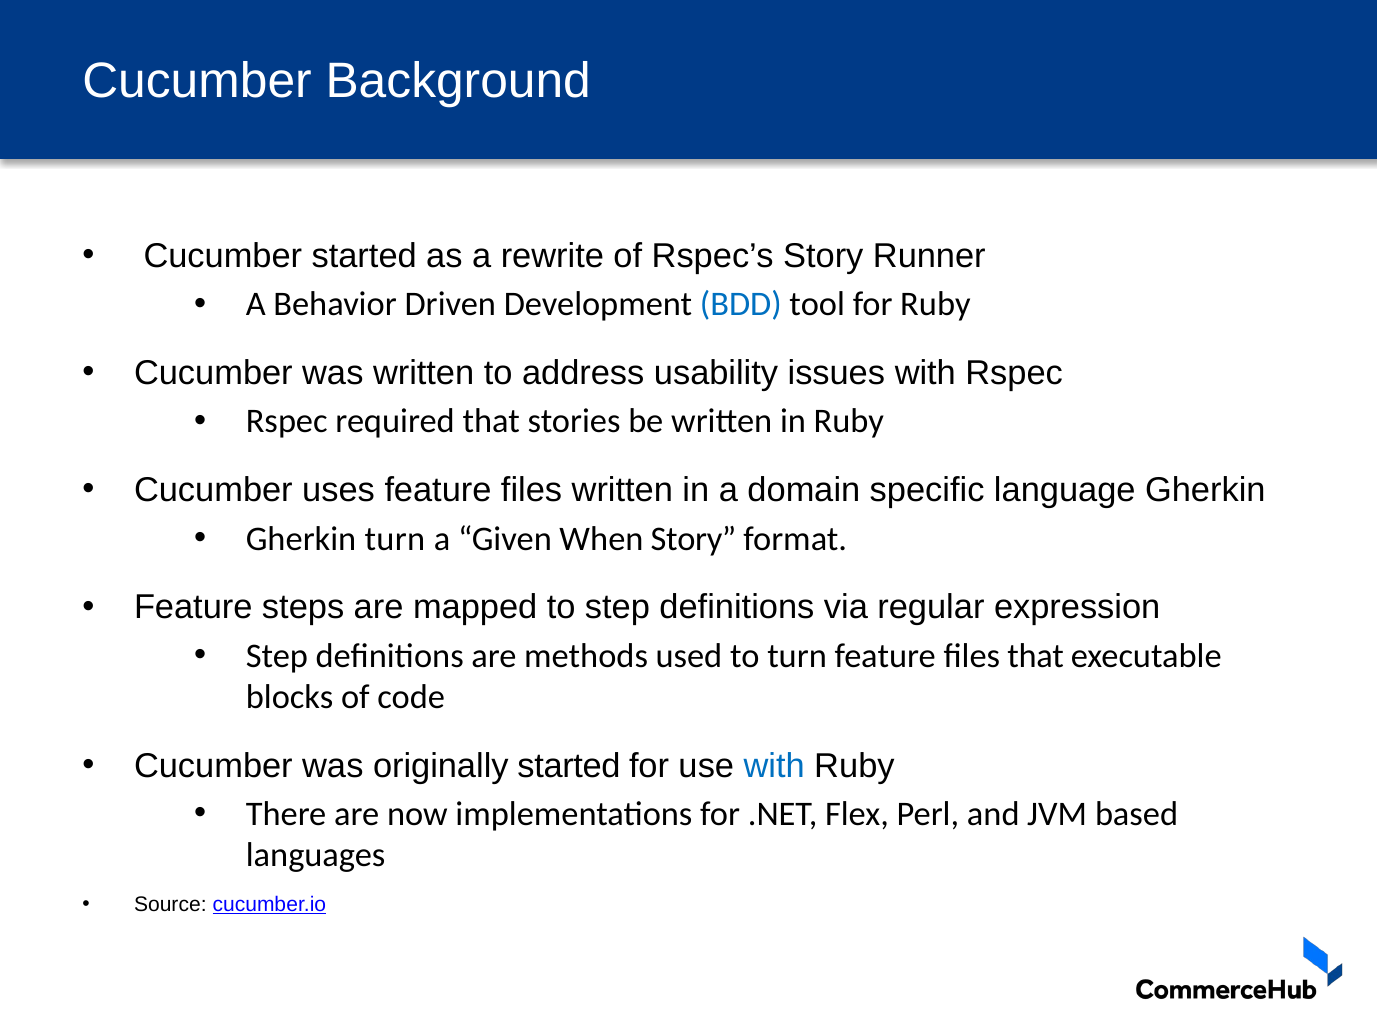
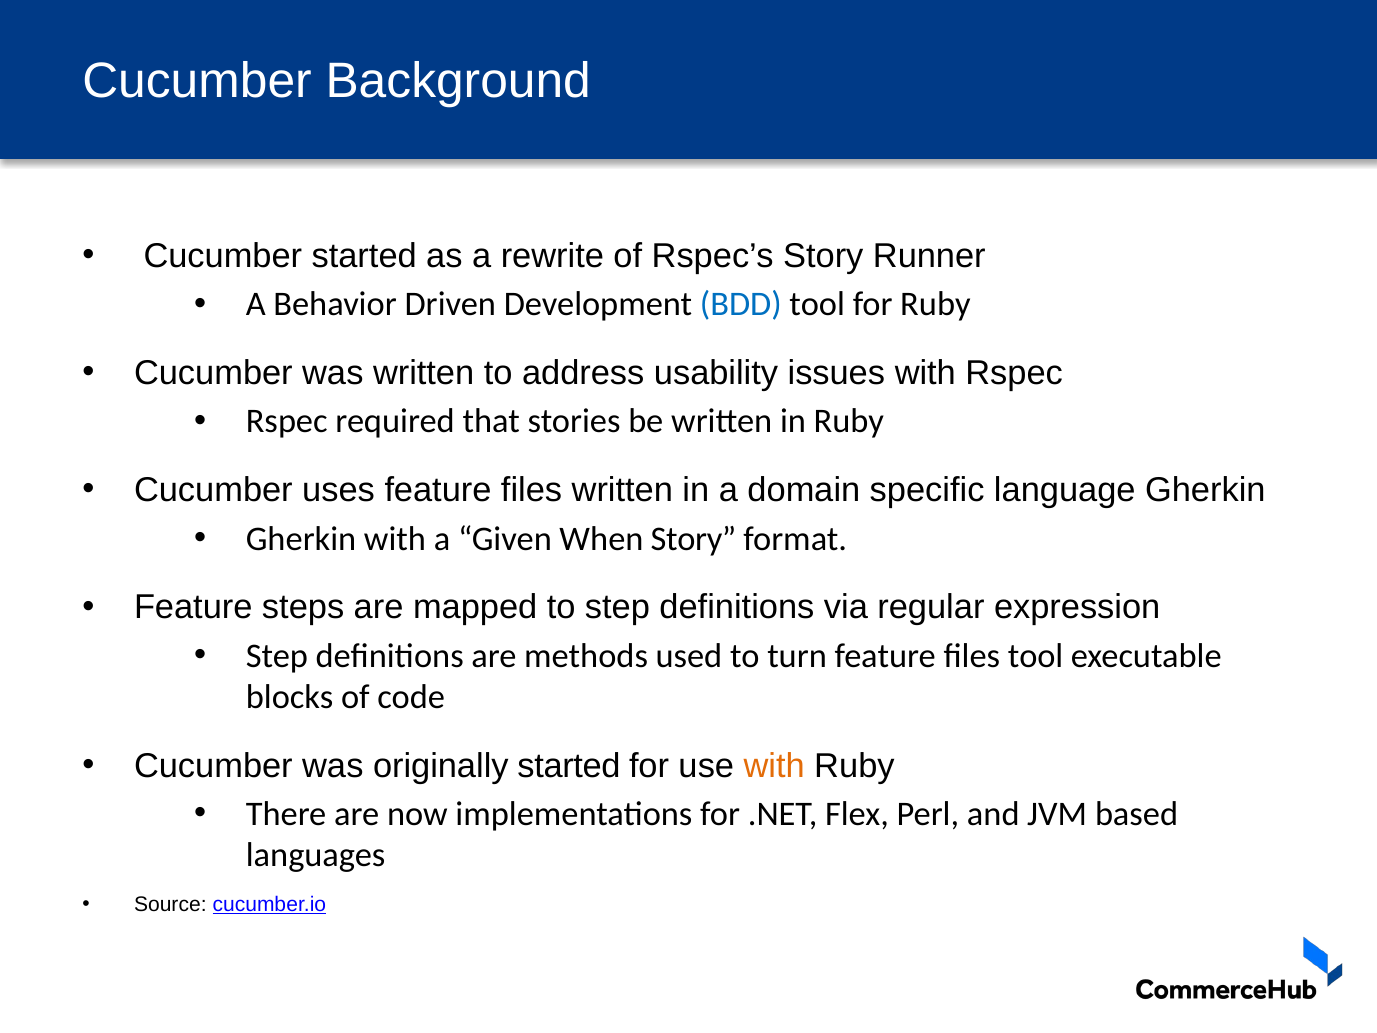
Gherkin turn: turn -> with
files that: that -> tool
with at (774, 766) colour: blue -> orange
